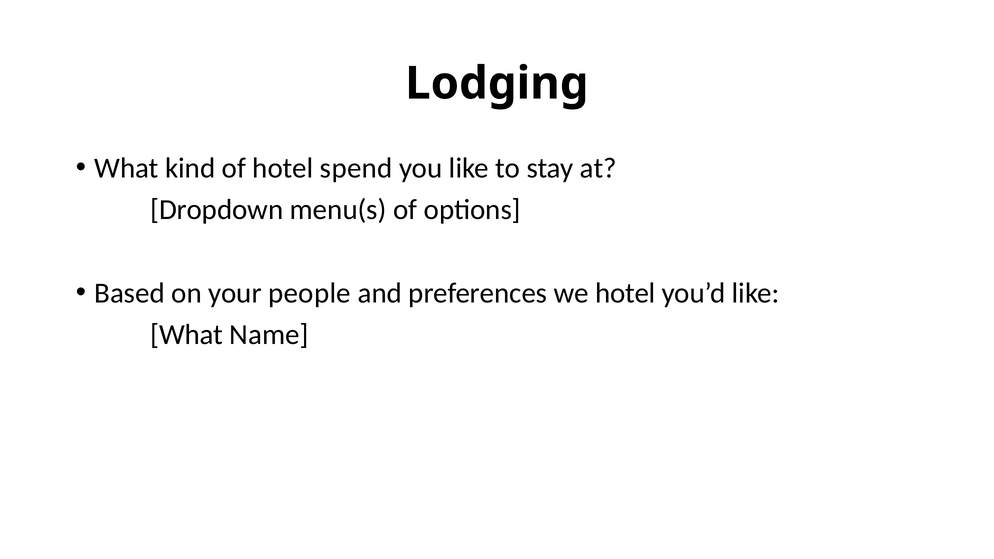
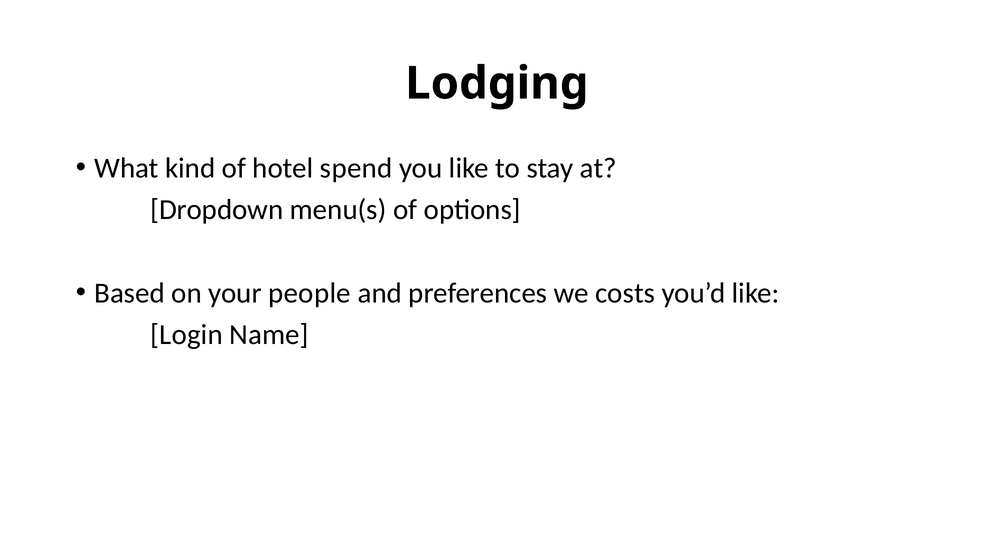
we hotel: hotel -> costs
What at (187, 335): What -> Login
